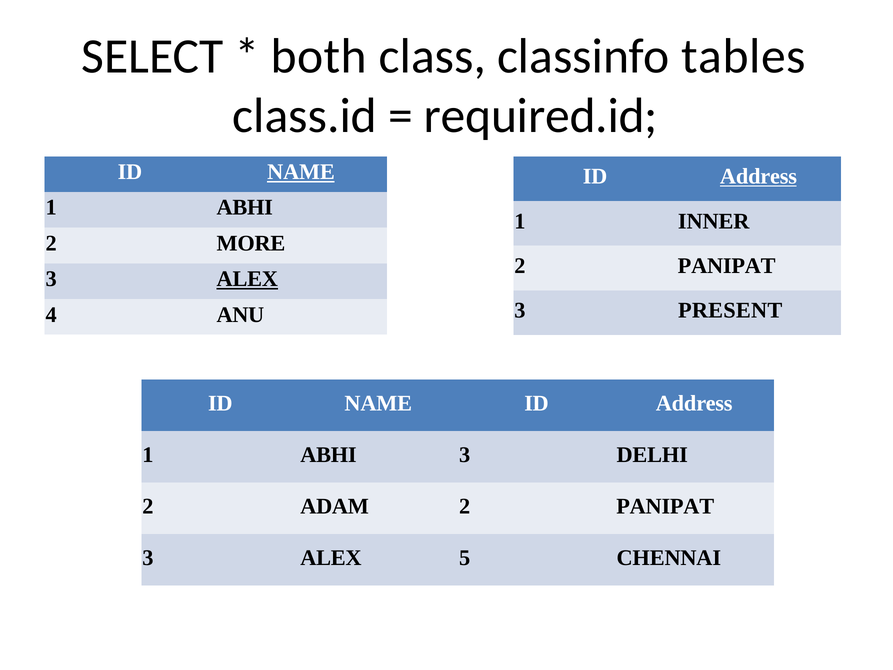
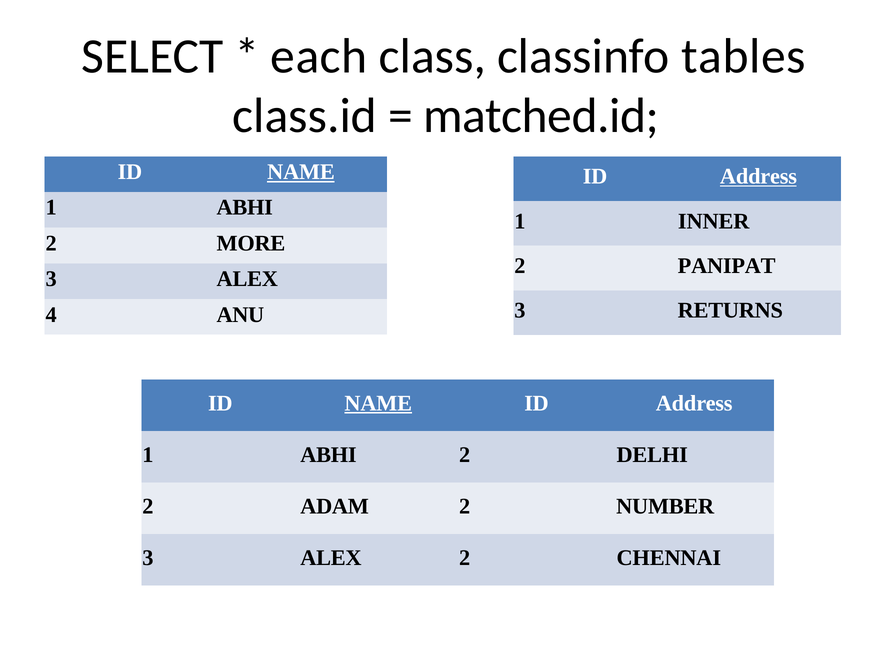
both: both -> each
required.id: required.id -> matched.id
ALEX at (247, 279) underline: present -> none
PRESENT: PRESENT -> RETURNS
NAME at (378, 403) underline: none -> present
3 at (465, 455): 3 -> 2
ADAM 2 PANIPAT: PANIPAT -> NUMBER
ALEX 5: 5 -> 2
